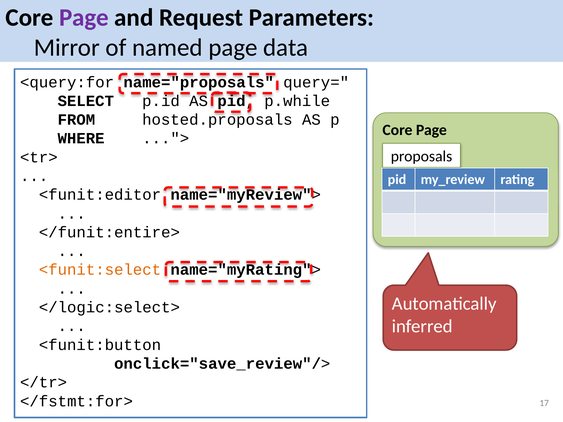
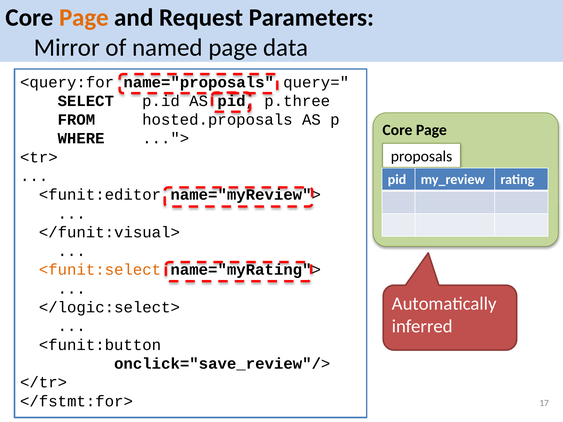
Page at (84, 18) colour: purple -> orange
p.while: p.while -> p.three
</funit:entire>: </funit:entire> -> </funit:visual>
